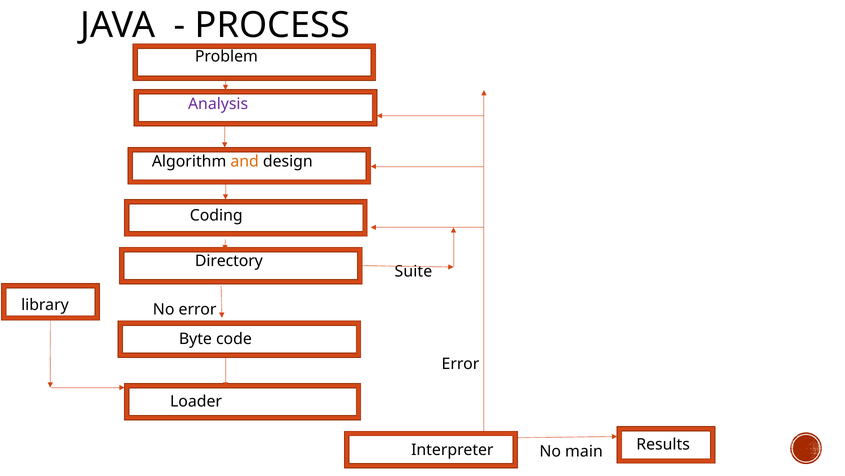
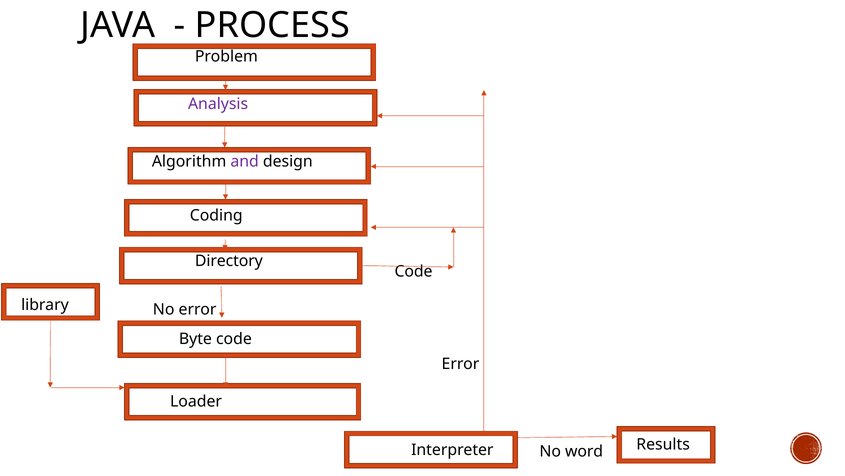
and colour: orange -> purple
Suite at (413, 271): Suite -> Code
main: main -> word
